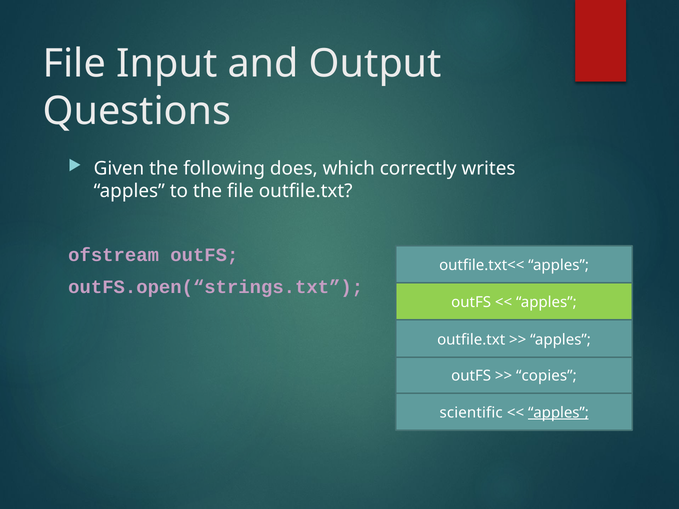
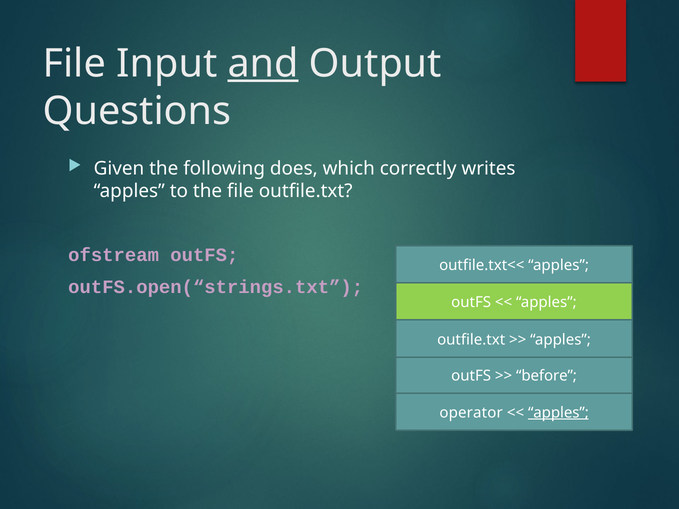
and underline: none -> present
copies: copies -> before
scientific: scientific -> operator
